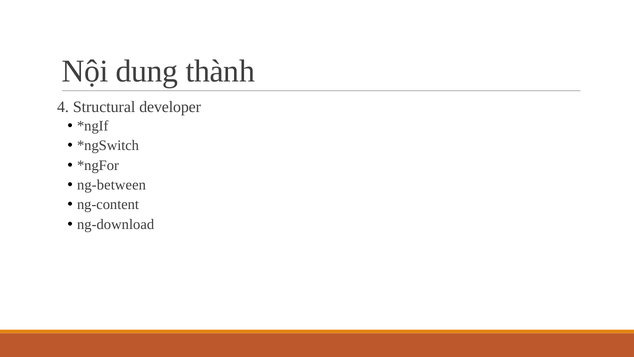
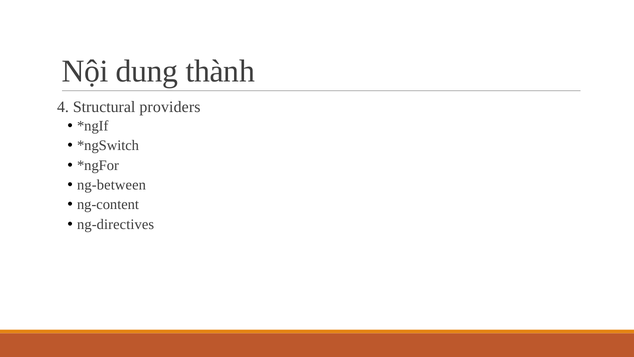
developer: developer -> providers
ng-download: ng-download -> ng-directives
